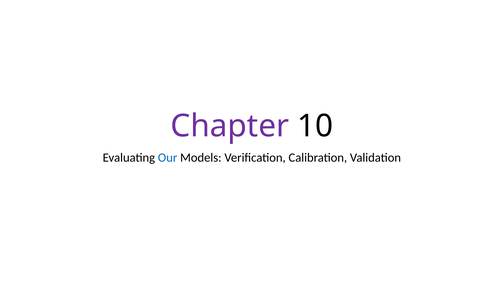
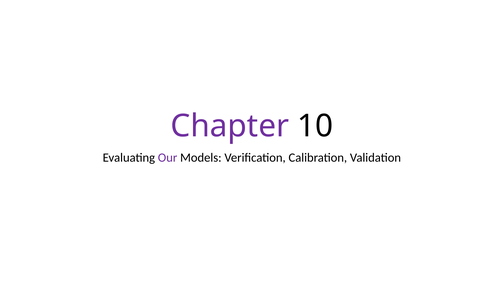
Our colour: blue -> purple
